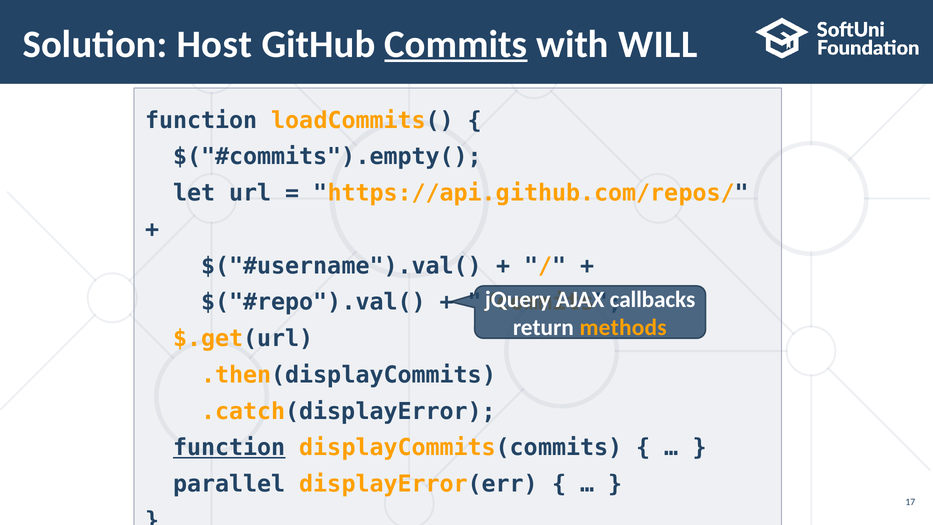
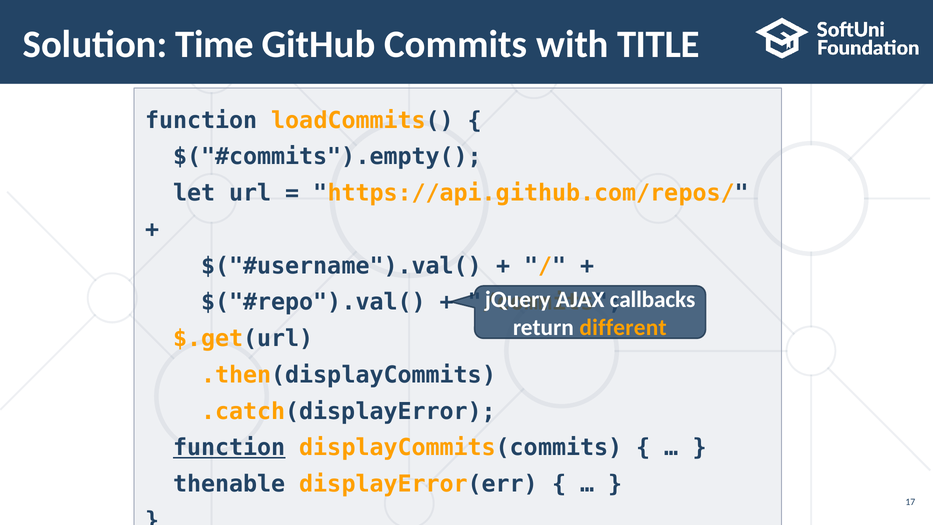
Host: Host -> Time
Commits underline: present -> none
WILL: WILL -> TITLE
methods: methods -> different
parallel: parallel -> thenable
